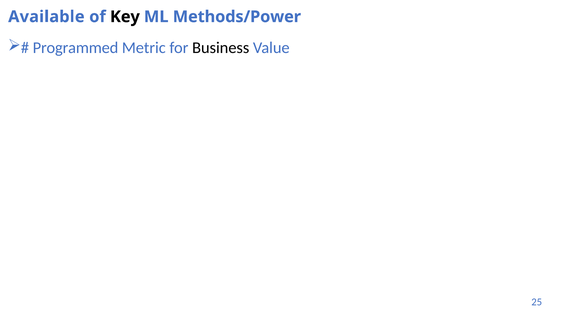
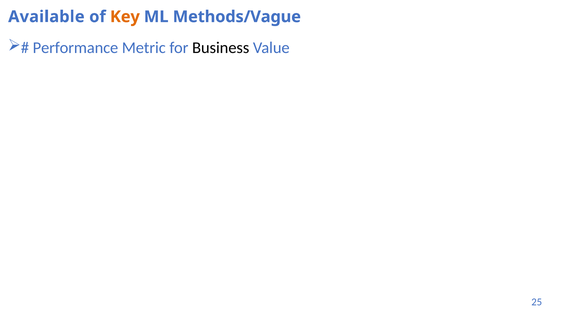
Key colour: black -> orange
Methods/Power: Methods/Power -> Methods/Vague
Programmed: Programmed -> Performance
